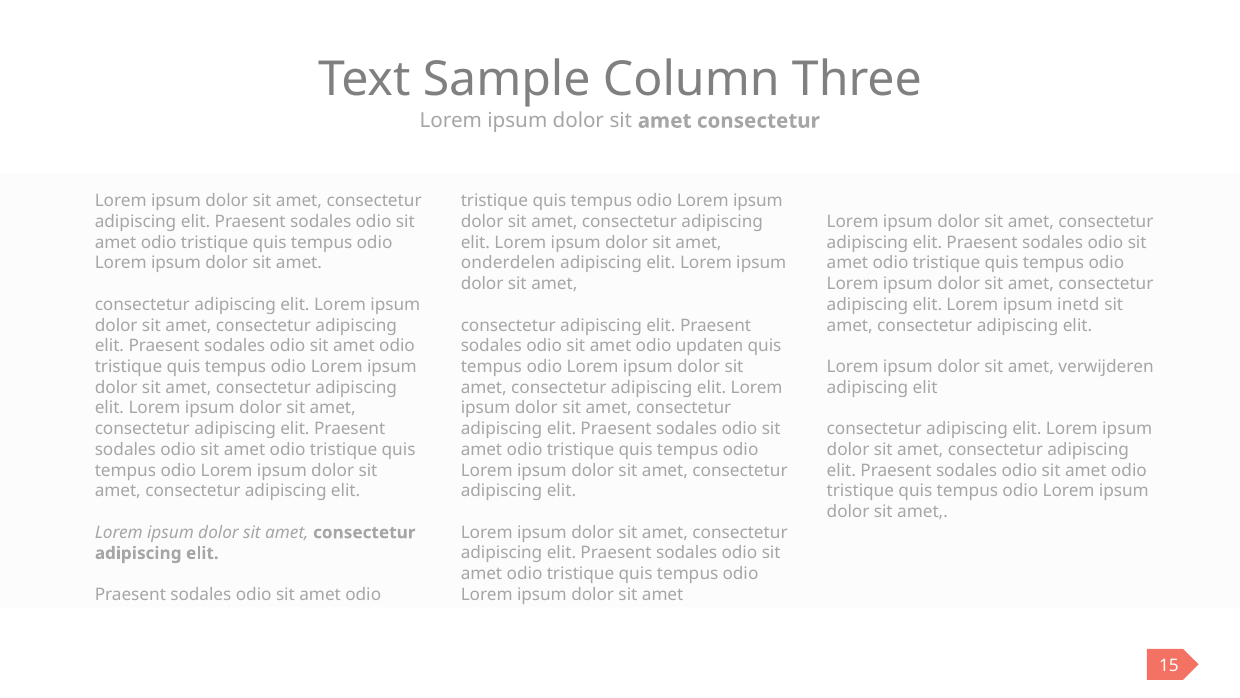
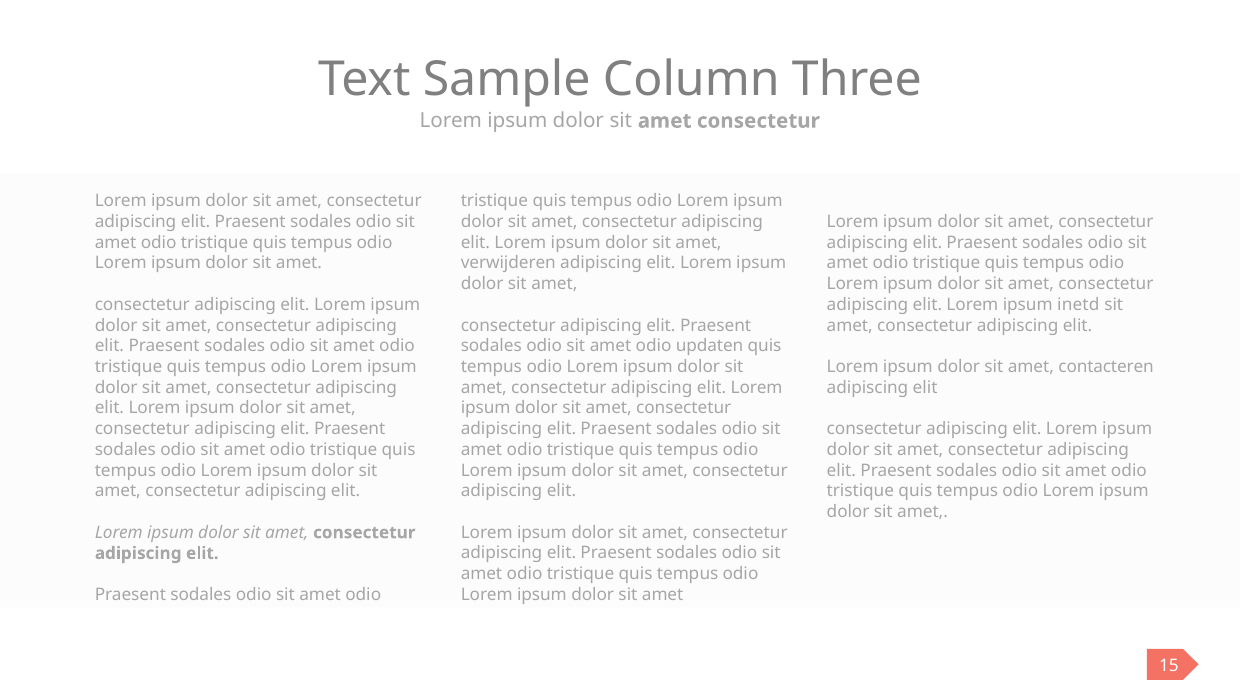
onderdelen: onderdelen -> verwijderen
verwijderen: verwijderen -> contacteren
